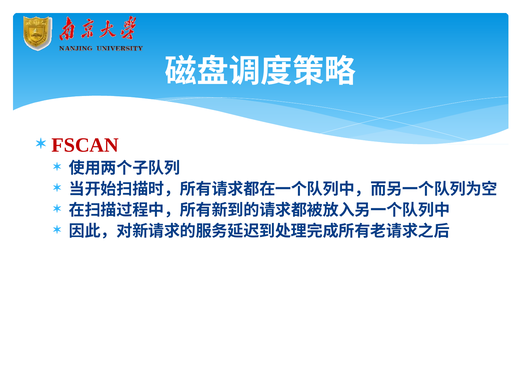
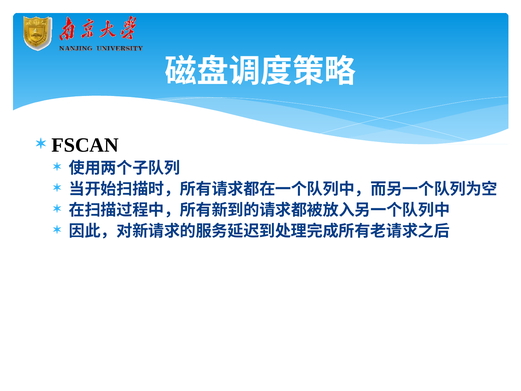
FSCAN colour: red -> black
